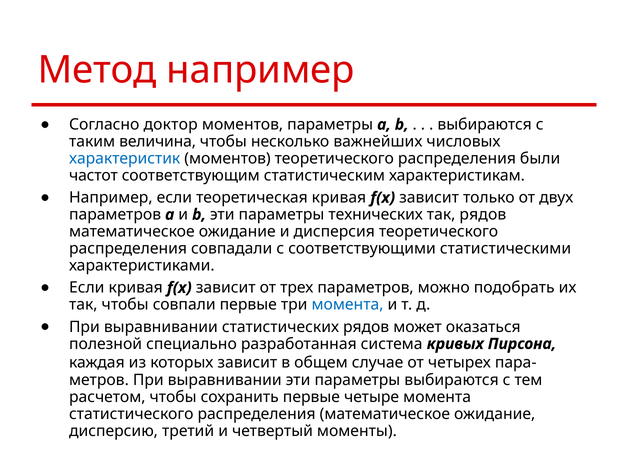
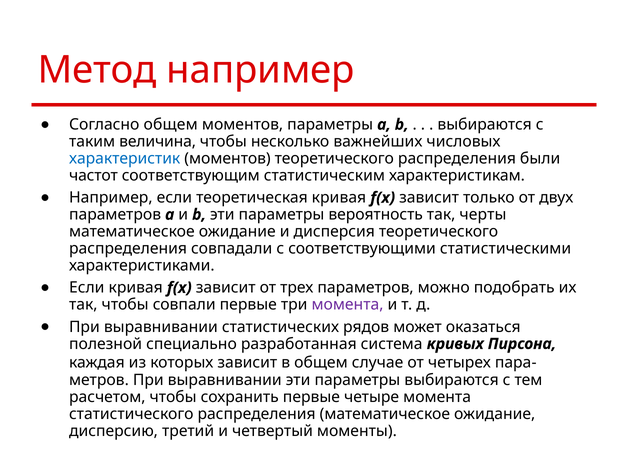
Согласно доктор: доктор -> общем
технических: технических -> вероятность
так рядов: рядов -> черты
момента at (348, 305) colour: blue -> purple
